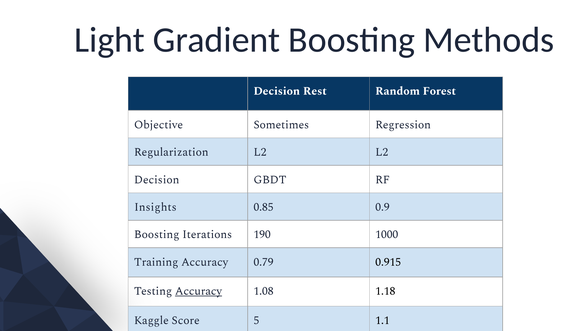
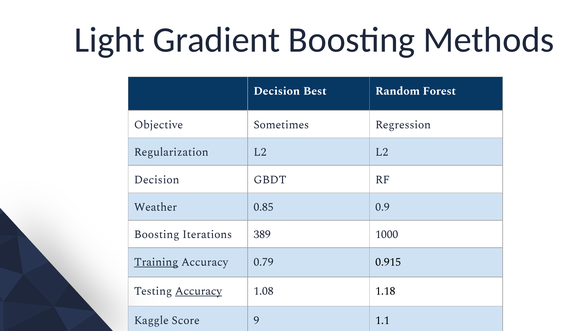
Rest: Rest -> Best
Insights: Insights -> Weather
190: 190 -> 389
Training underline: none -> present
5: 5 -> 9
